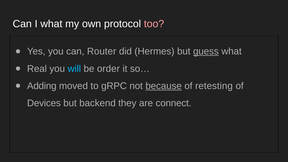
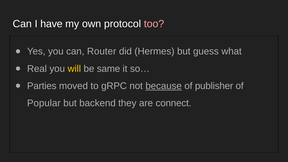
I what: what -> have
guess underline: present -> none
will colour: light blue -> yellow
order: order -> same
Adding: Adding -> Parties
retesting: retesting -> publisher
Devices: Devices -> Popular
